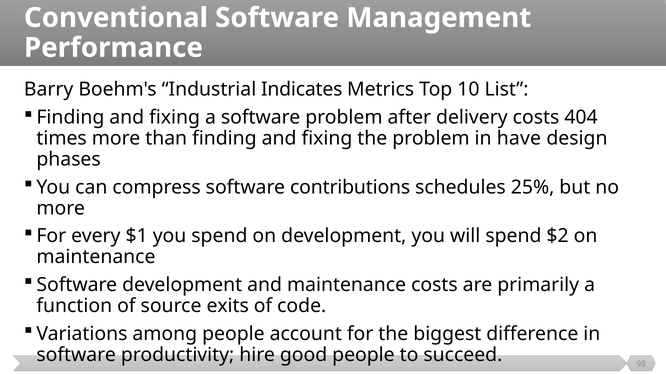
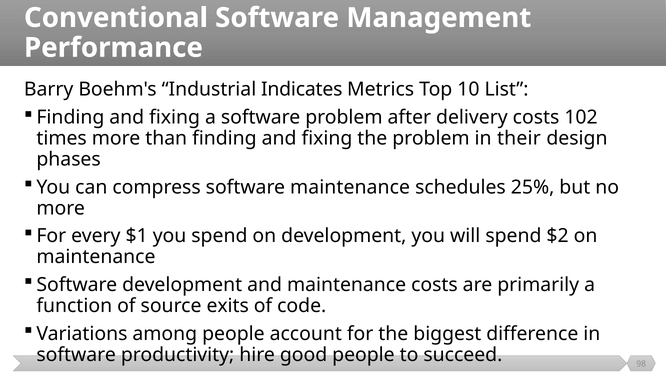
404: 404 -> 102
have: have -> their
software contributions: contributions -> maintenance
